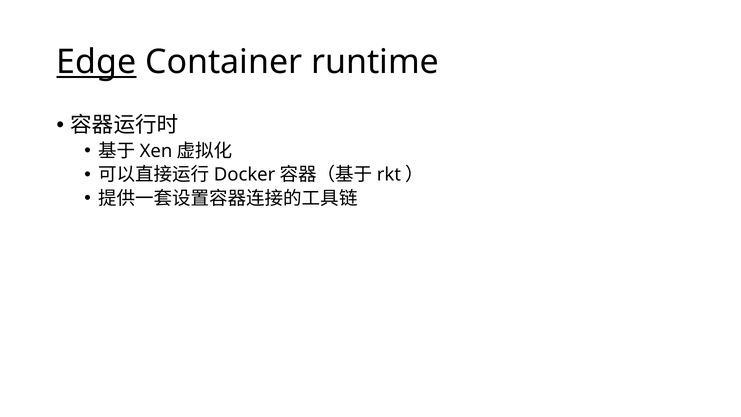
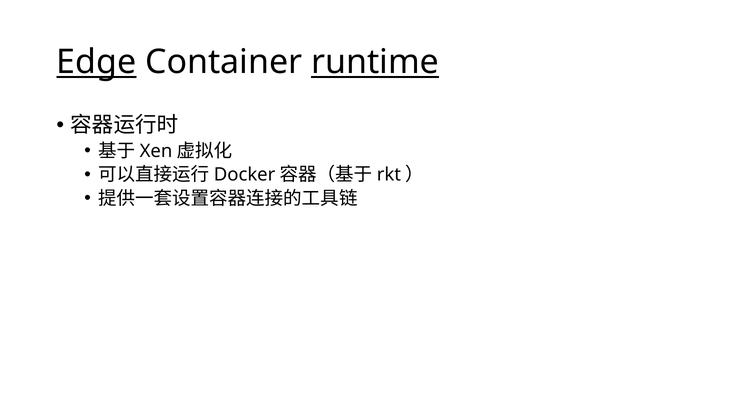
runtime underline: none -> present
